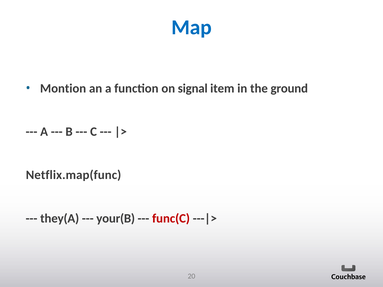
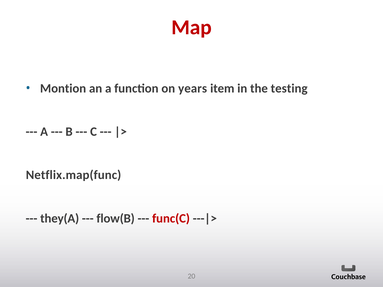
Map colour: blue -> red
signal: signal -> years
ground: ground -> testing
your(B: your(B -> flow(B
